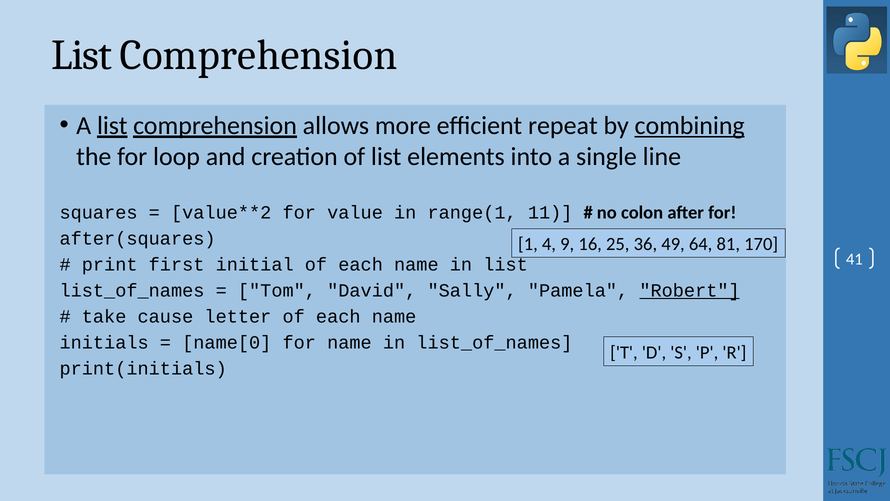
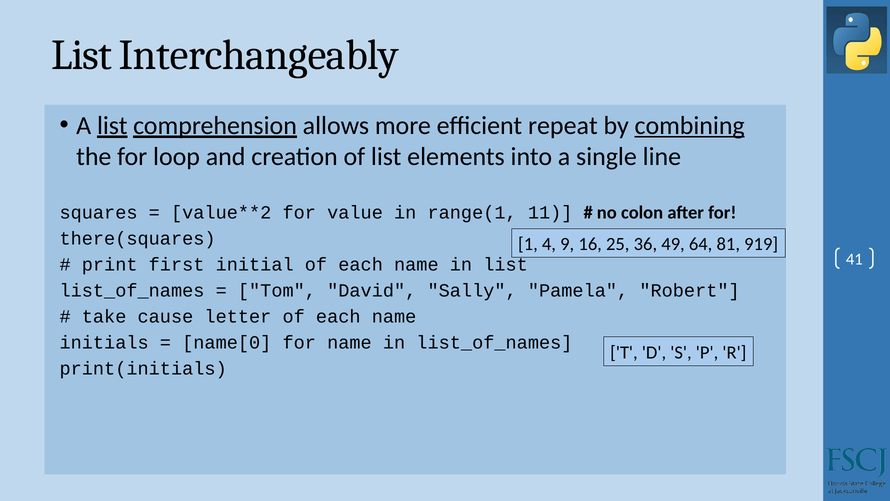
Comprehension at (259, 55): Comprehension -> Interchangeably
after(squares: after(squares -> there(squares
170: 170 -> 919
Robert underline: present -> none
